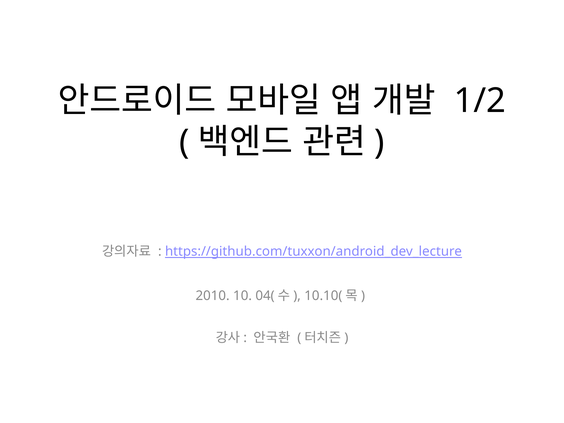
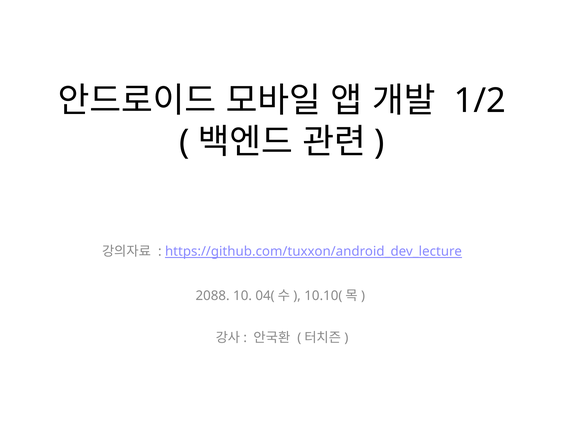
2010: 2010 -> 2088
